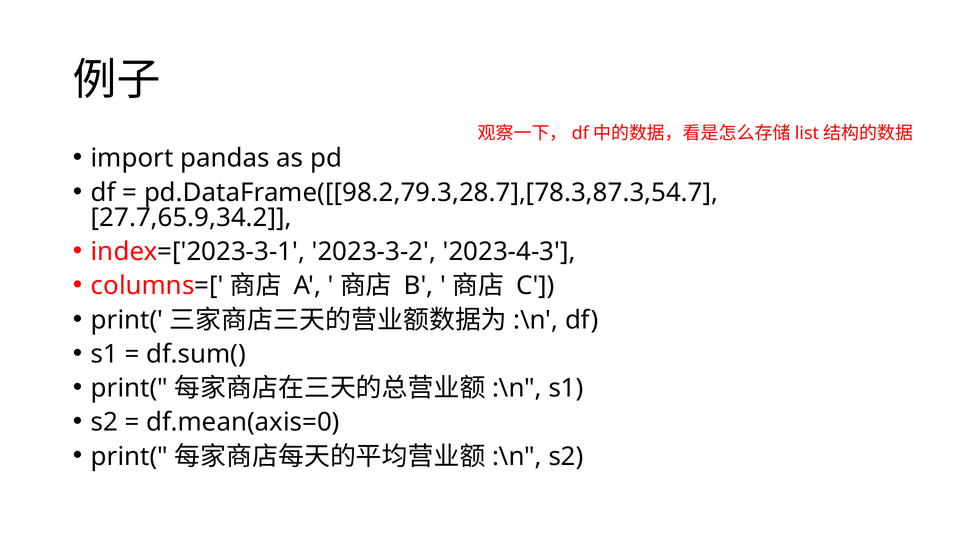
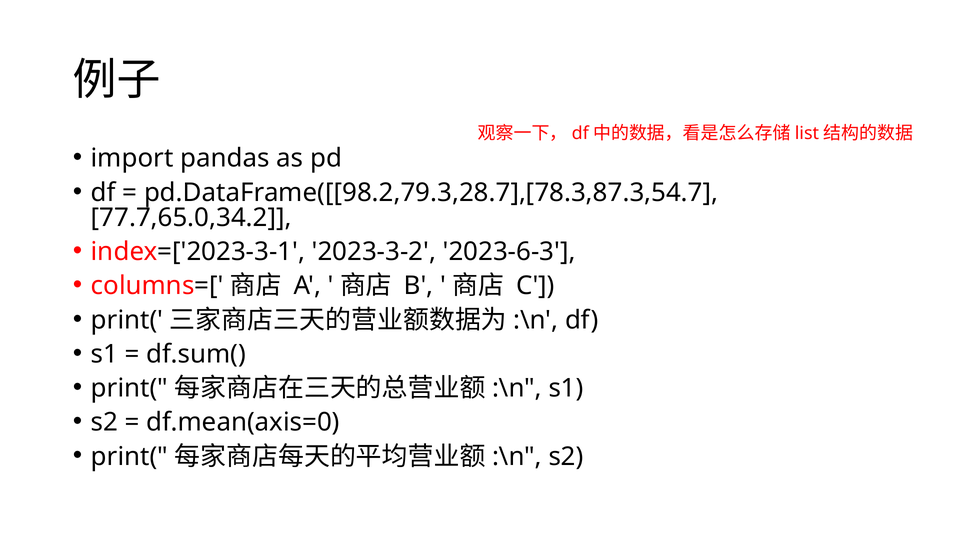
27.7,65.9,34.2: 27.7,65.9,34.2 -> 77.7,65.0,34.2
2023-4-3: 2023-4-3 -> 2023-6-3
